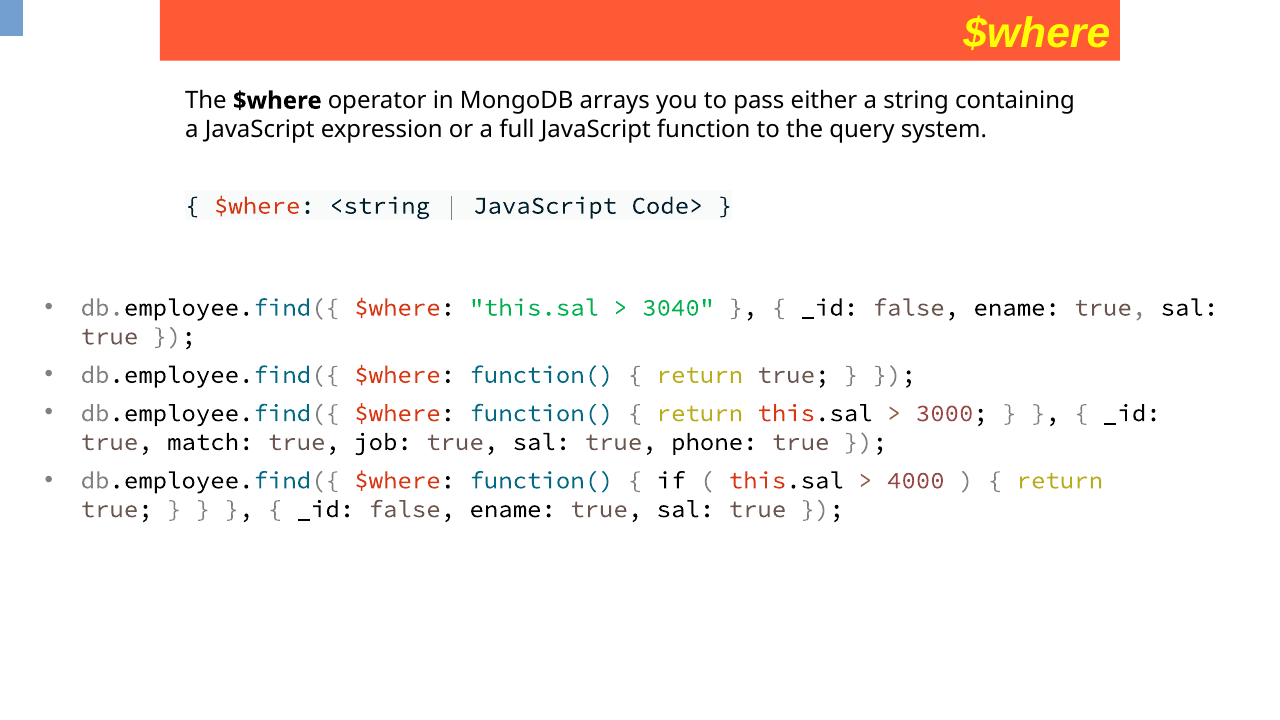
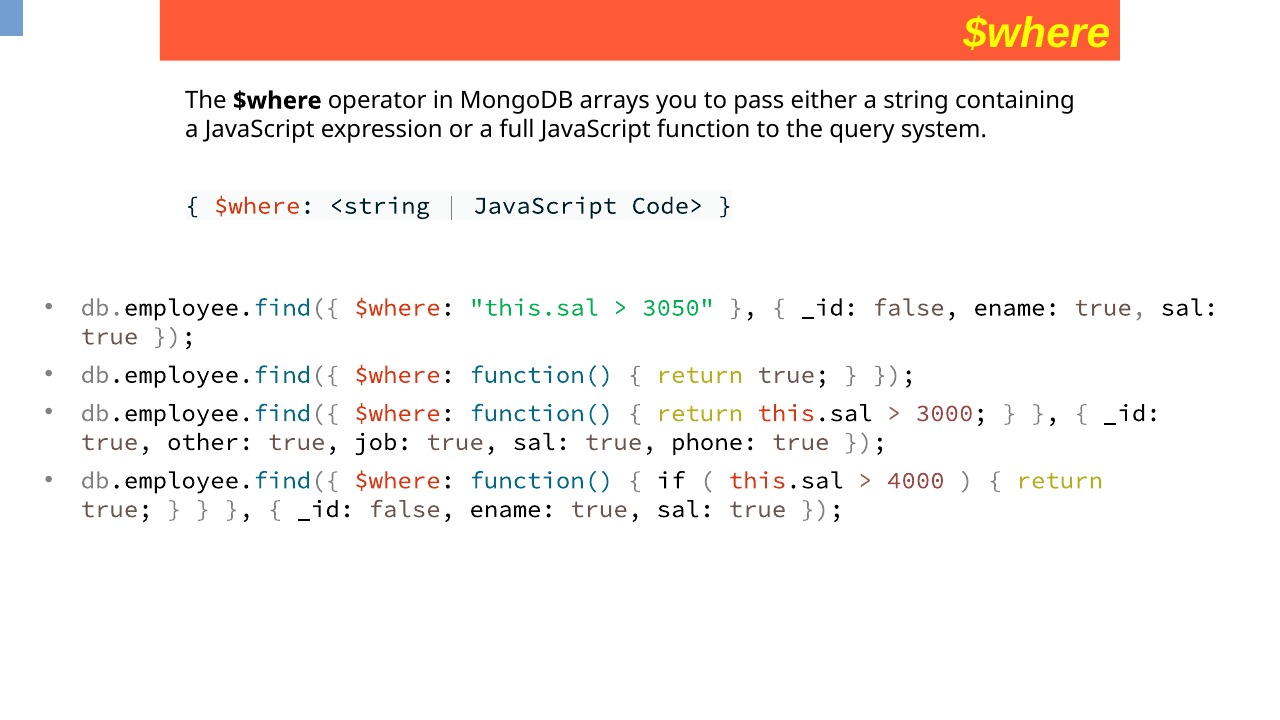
3040: 3040 -> 3050
match: match -> other
